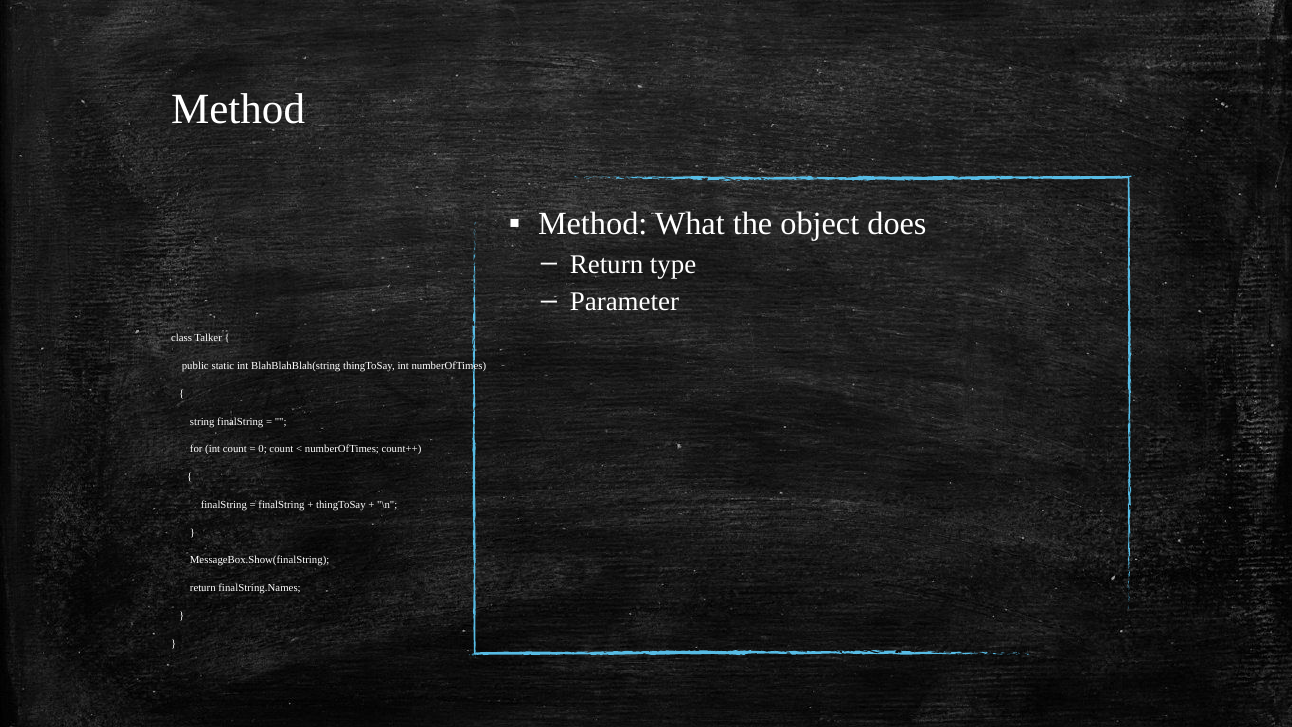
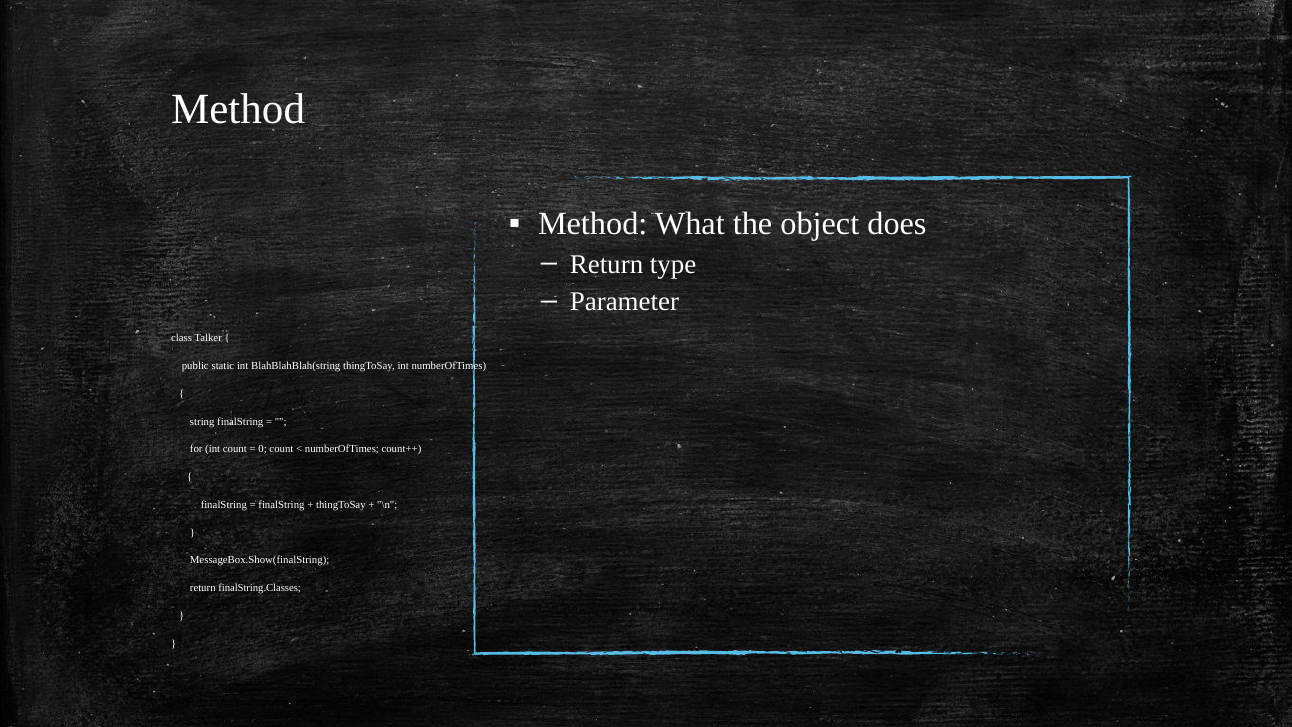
finalString.Names: finalString.Names -> finalString.Classes
